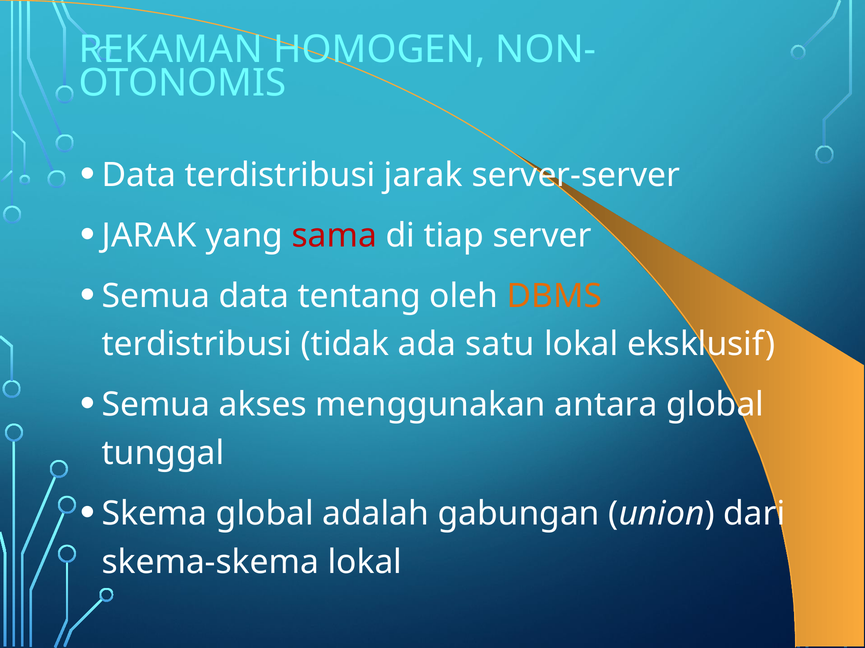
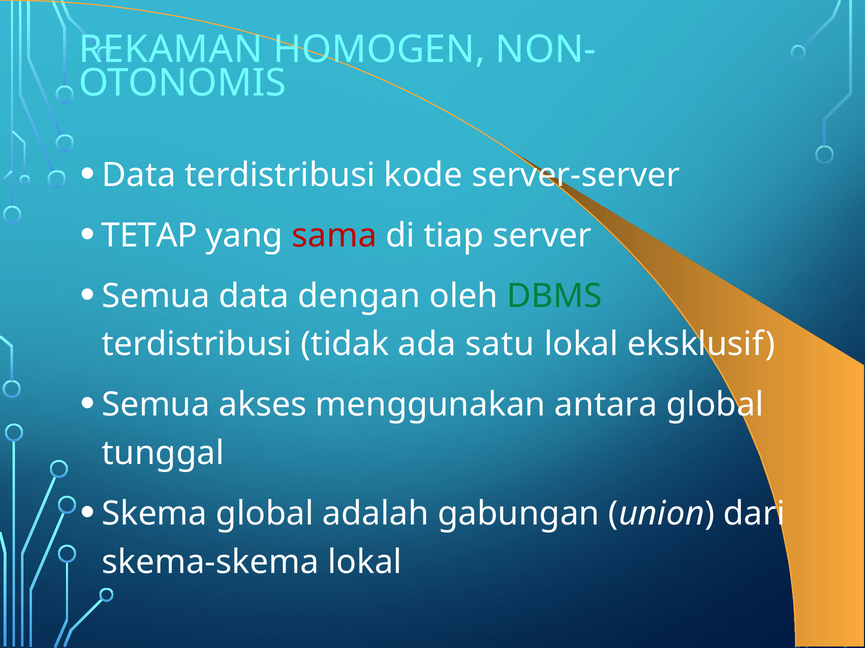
terdistribusi jarak: jarak -> kode
JARAK at (149, 236): JARAK -> TETAP
tentang: tentang -> dengan
DBMS colour: orange -> green
